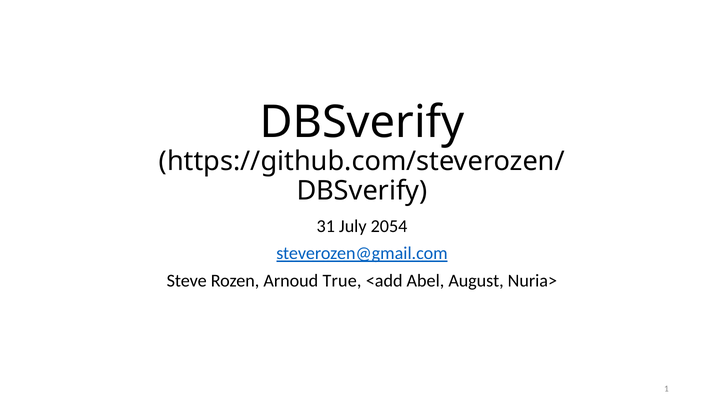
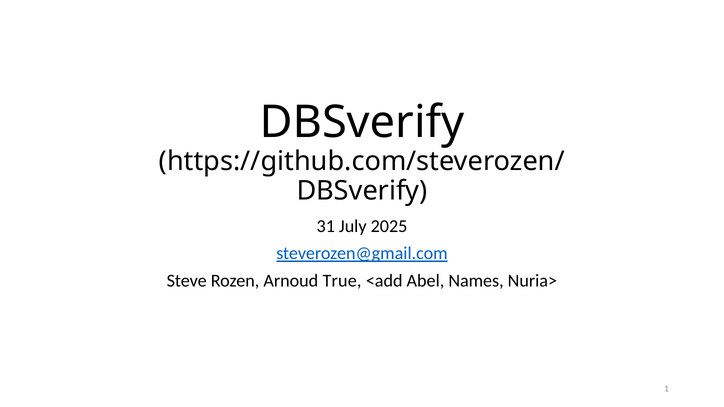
2054: 2054 -> 2025
August: August -> Names
